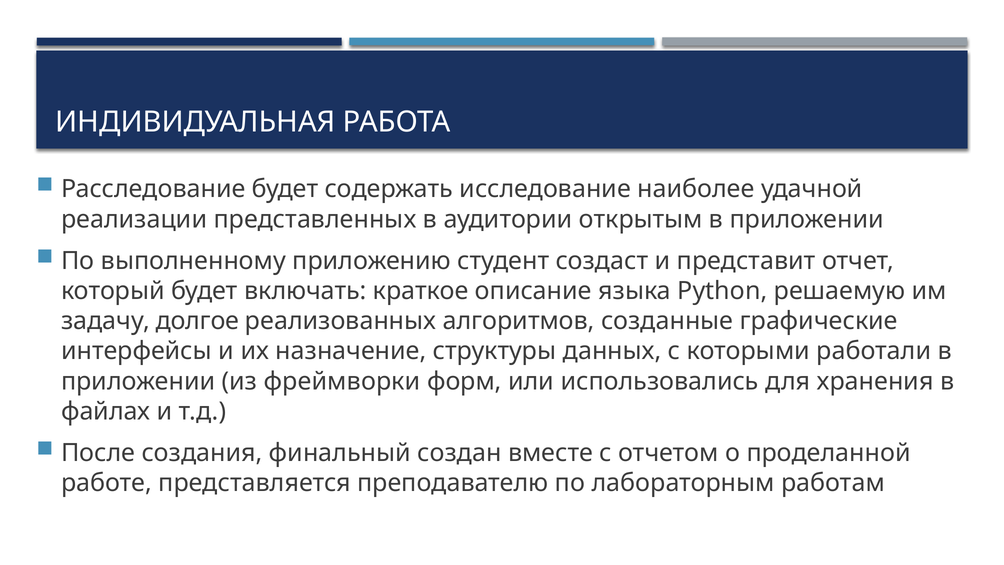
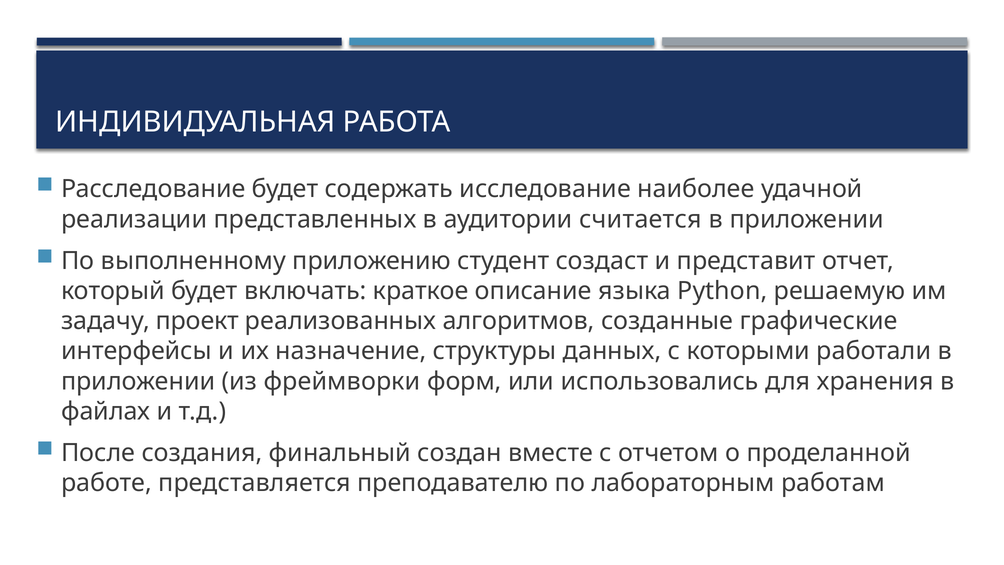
открытым: открытым -> считается
долгое: долгое -> проект
